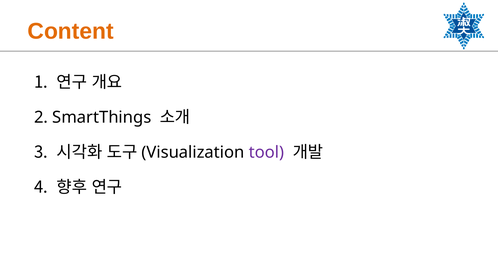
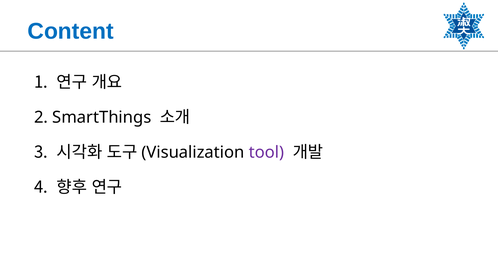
Content colour: orange -> blue
